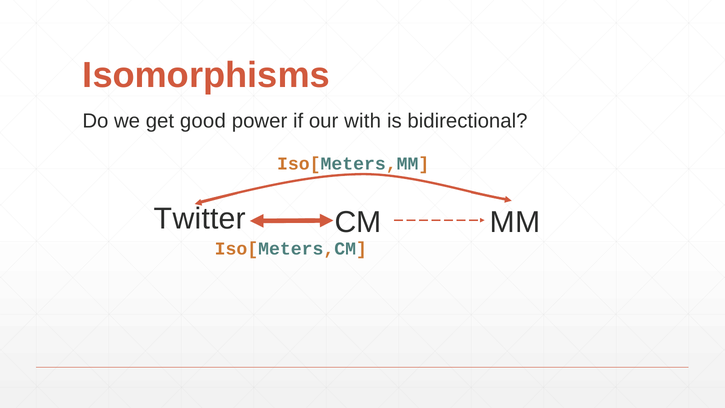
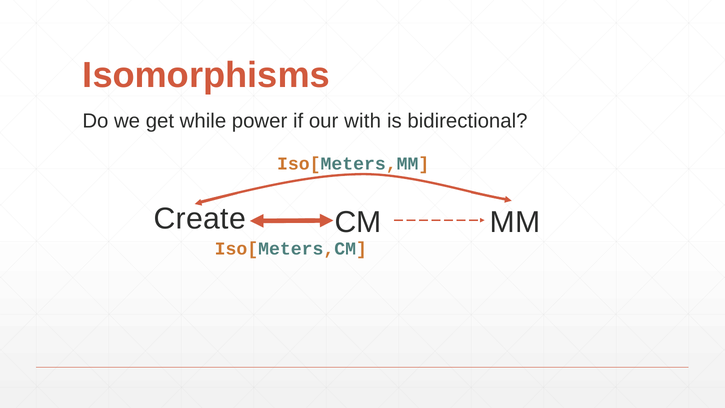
good: good -> while
Twitter: Twitter -> Create
